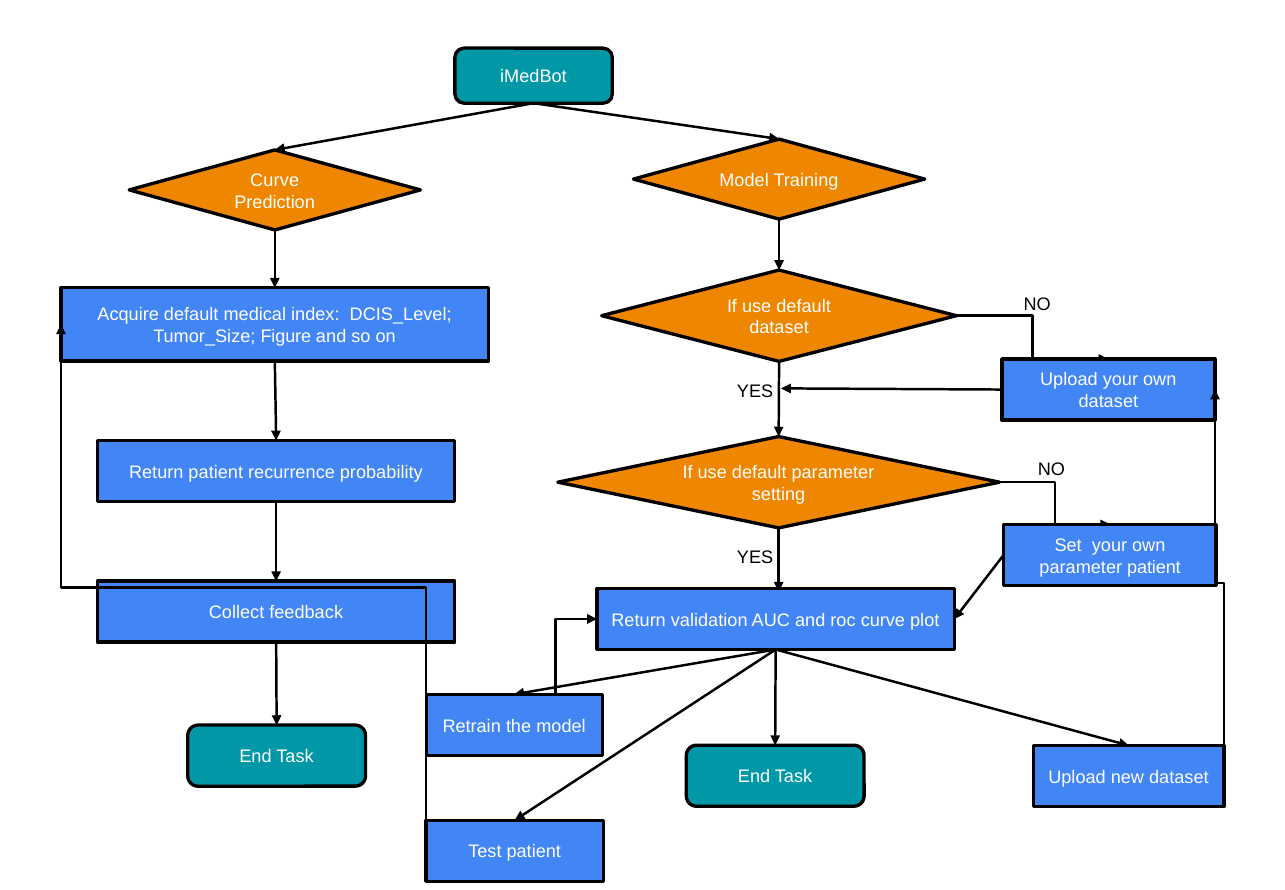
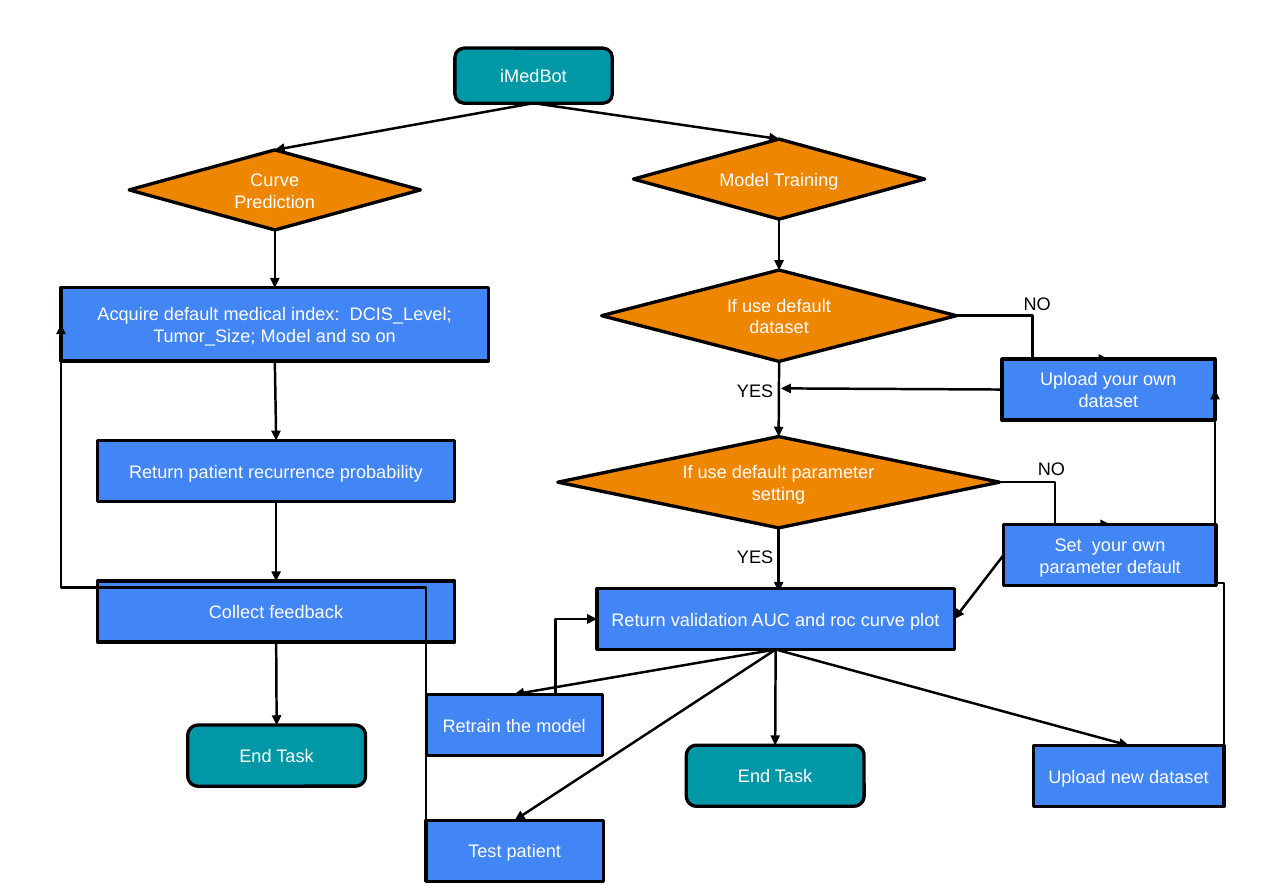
Tumor_Size Figure: Figure -> Model
parameter patient: patient -> default
